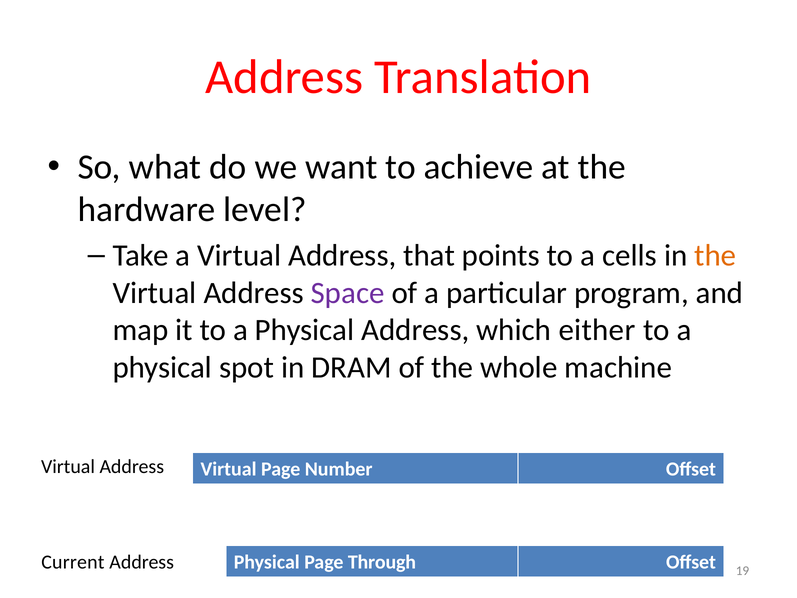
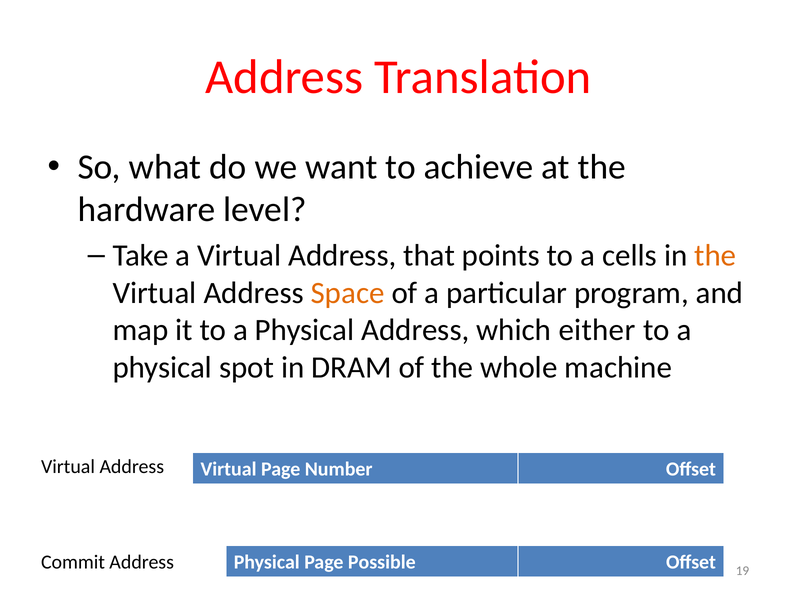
Space colour: purple -> orange
Current: Current -> Commit
Through: Through -> Possible
